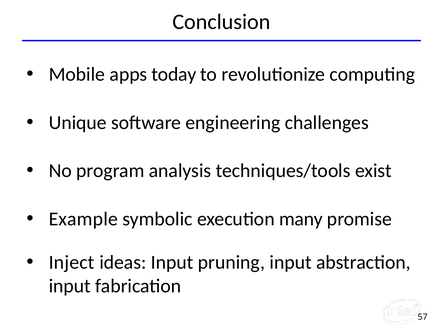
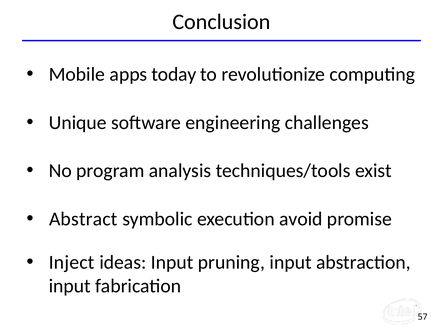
Example: Example -> Abstract
many: many -> avoid
